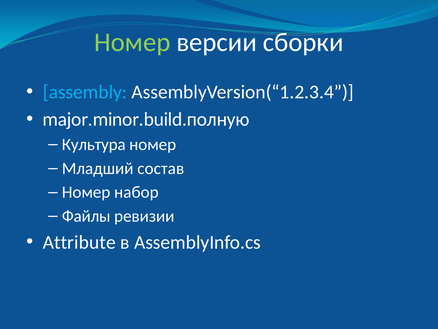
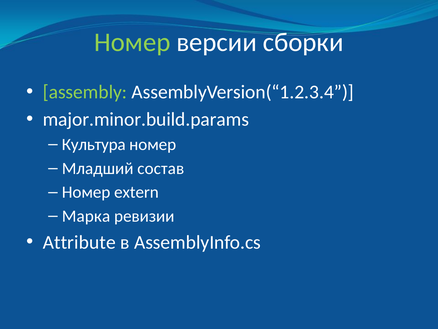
assembly colour: light blue -> light green
major.minor.build.полную: major.minor.build.полную -> major.minor.build.params
набор: набор -> extern
Файлы: Файлы -> Марка
